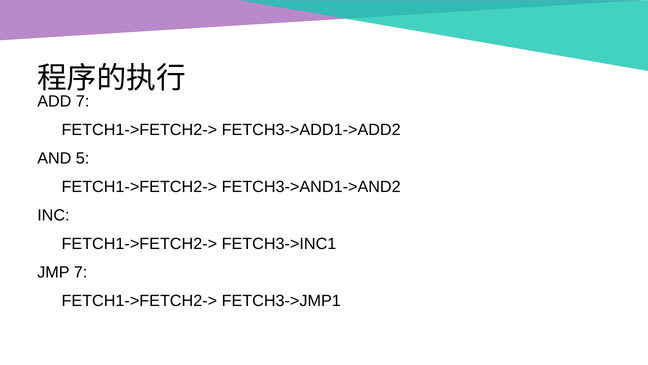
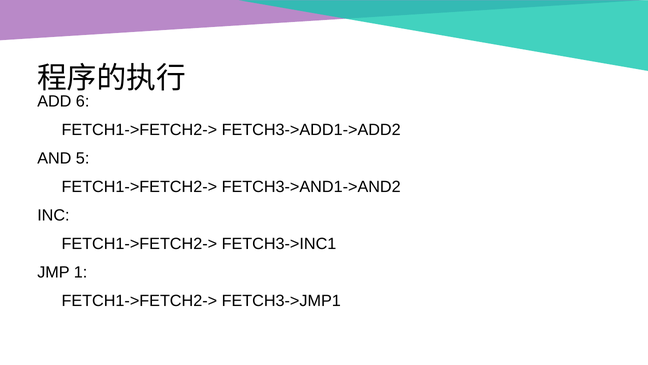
ADD 7: 7 -> 6
JMP 7: 7 -> 1
